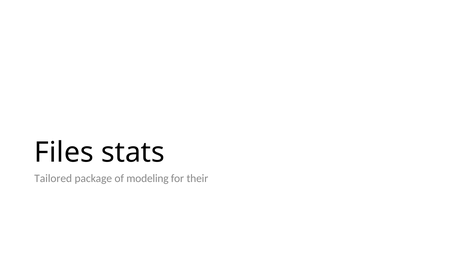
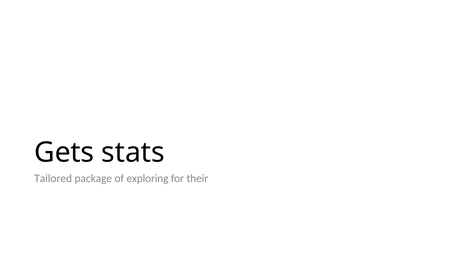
Files: Files -> Gets
modeling: modeling -> exploring
